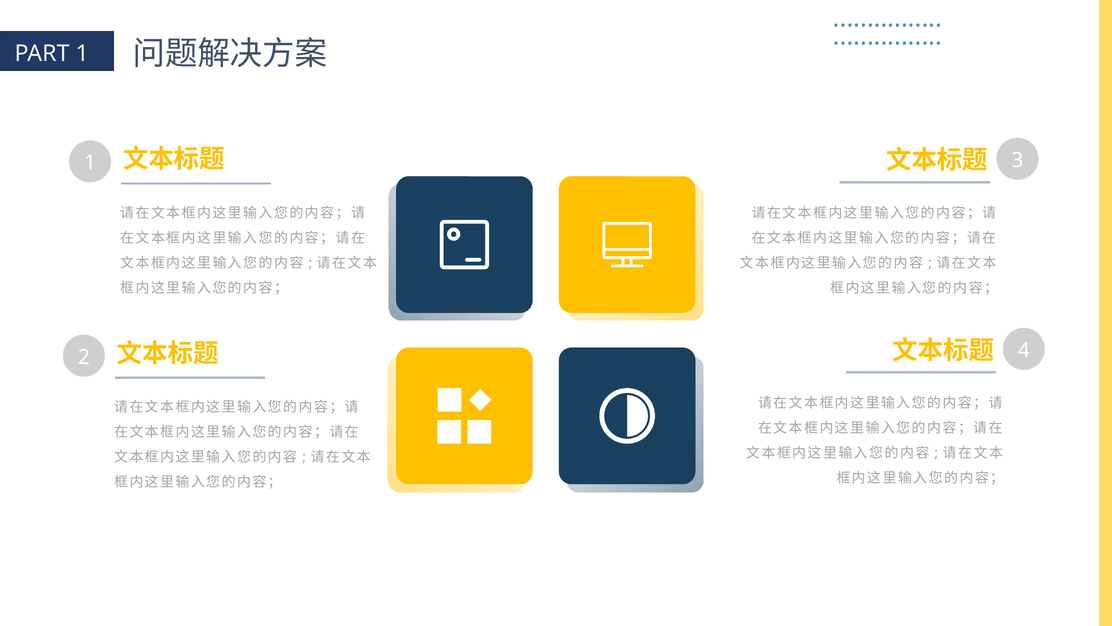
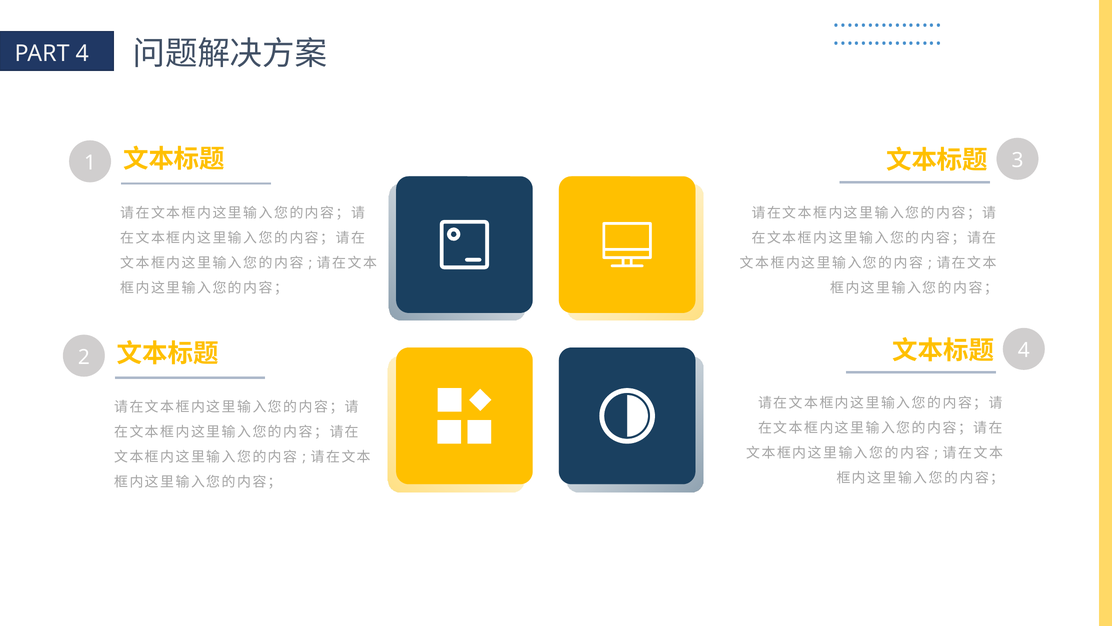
PART 1: 1 -> 4
